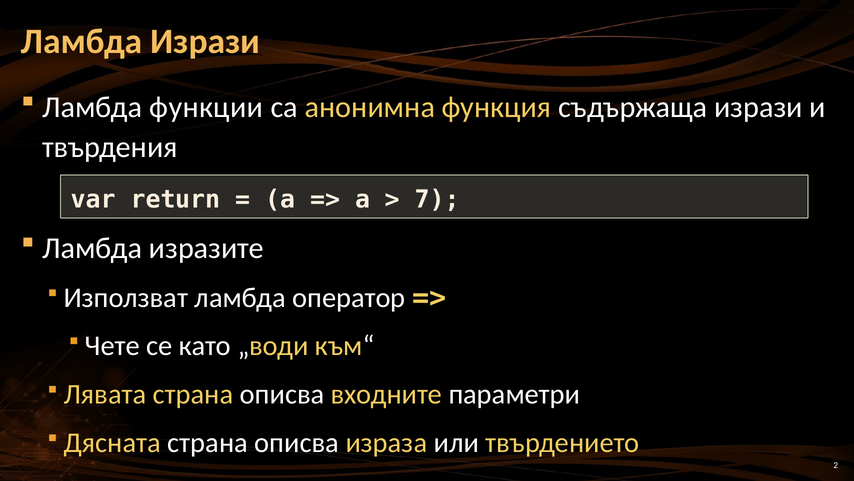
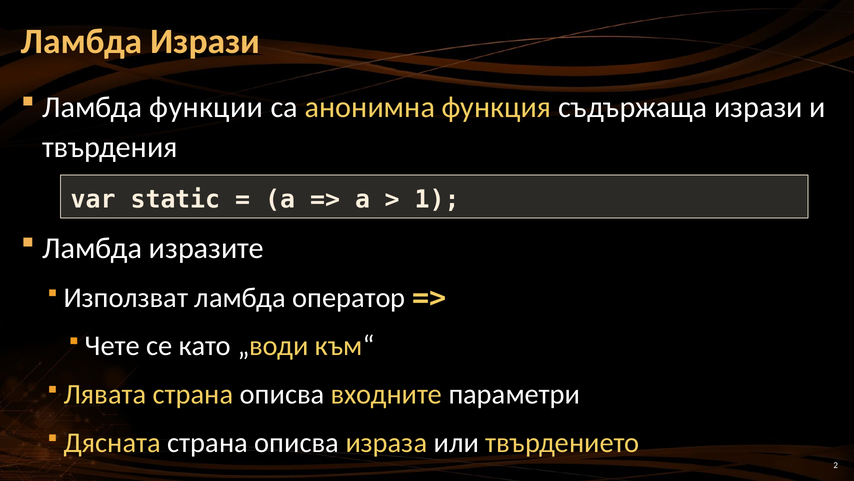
return: return -> static
7: 7 -> 1
